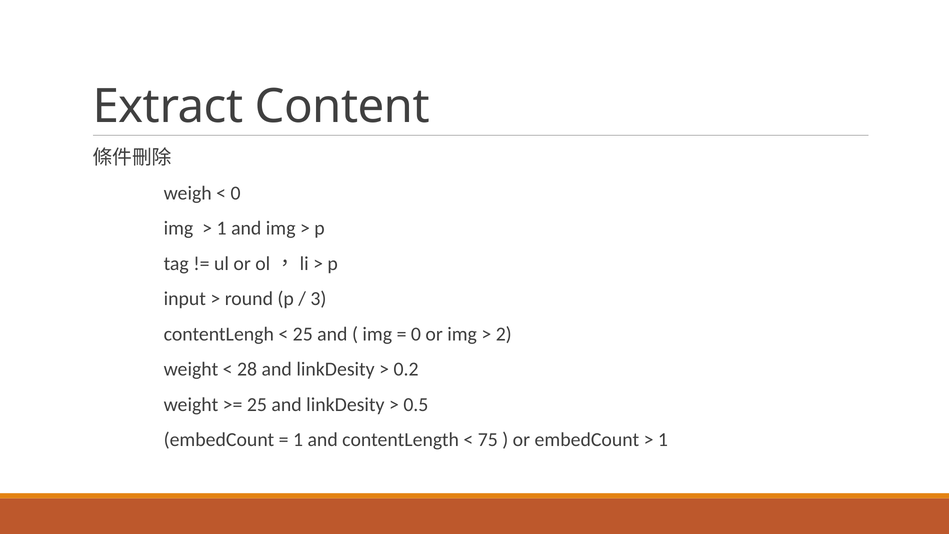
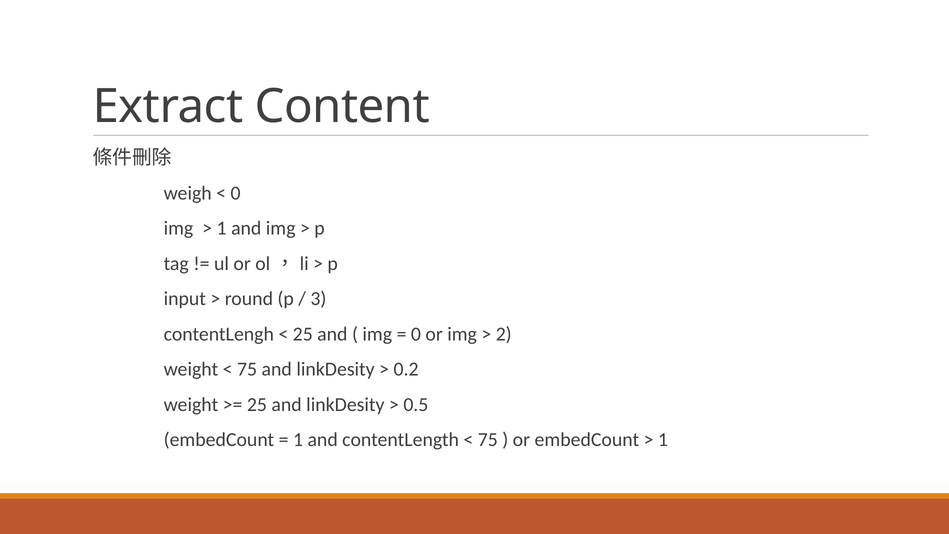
28 at (247, 369): 28 -> 75
